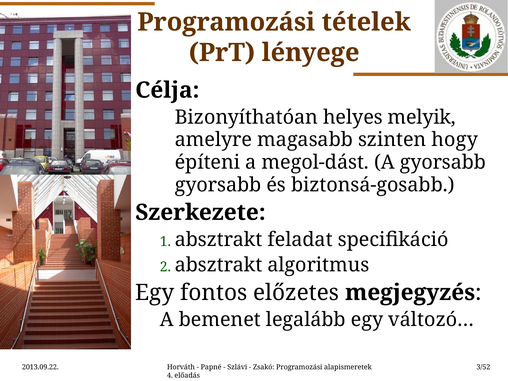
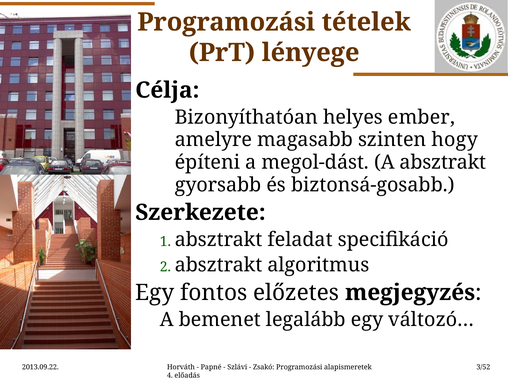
melyik: melyik -> ember
A gyorsabb: gyorsabb -> absztrakt
